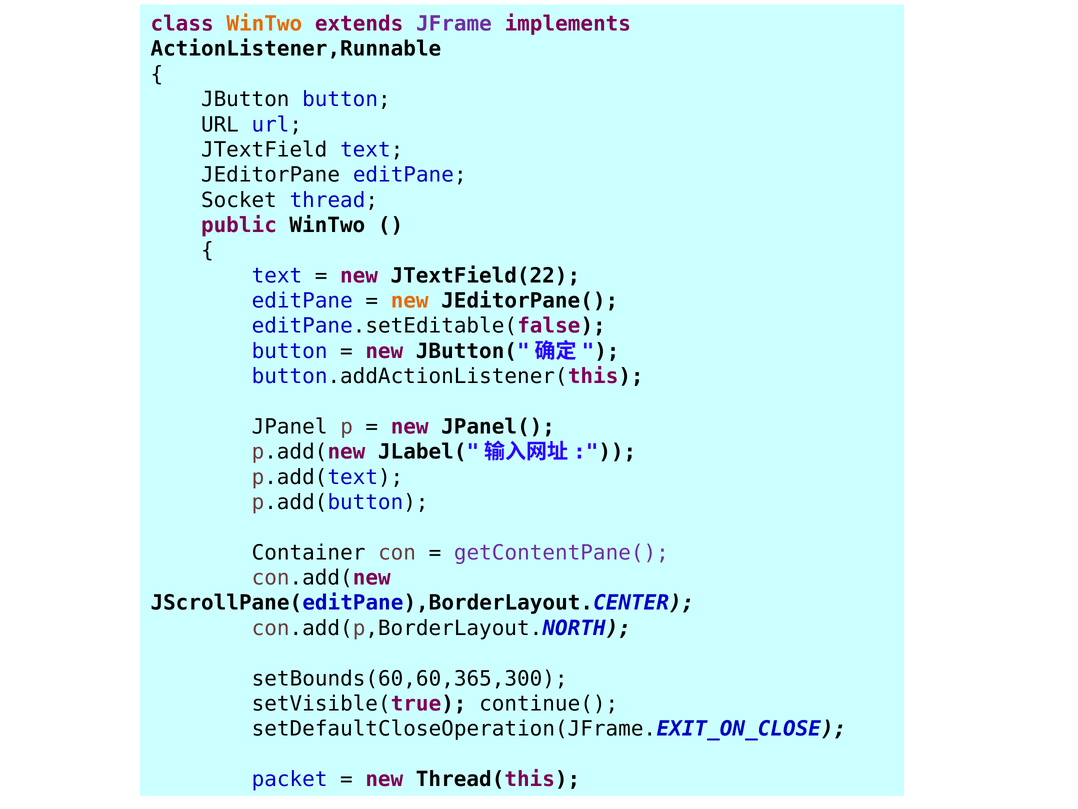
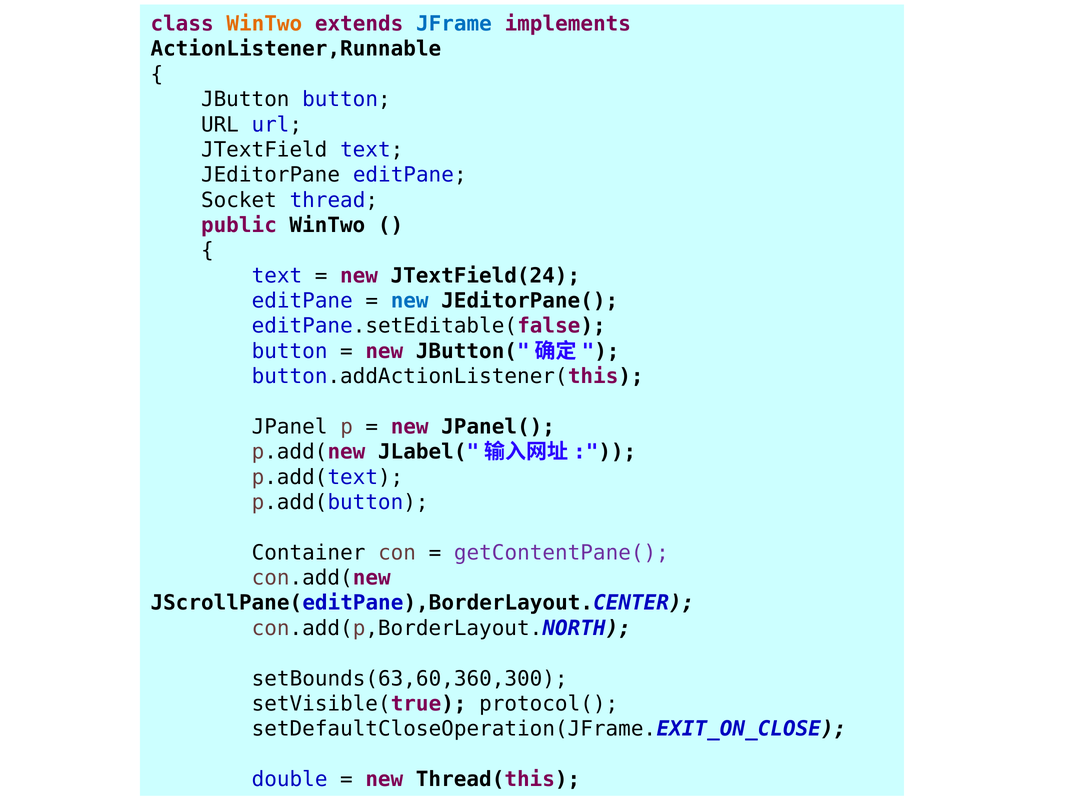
JFrame colour: purple -> blue
JTextField(22: JTextField(22 -> JTextField(24
new at (410, 301) colour: orange -> blue
setBounds(60,60,365,300: setBounds(60,60,365,300 -> setBounds(63,60,360,300
continue(: continue( -> protocol(
packet: packet -> double
